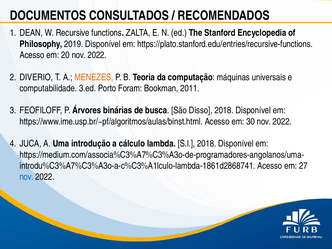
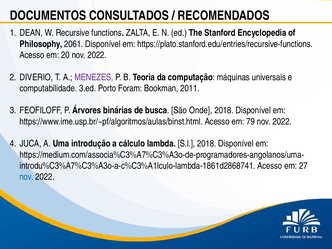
2019: 2019 -> 2061
MENEZES colour: orange -> purple
Disso: Disso -> Onde
30: 30 -> 79
